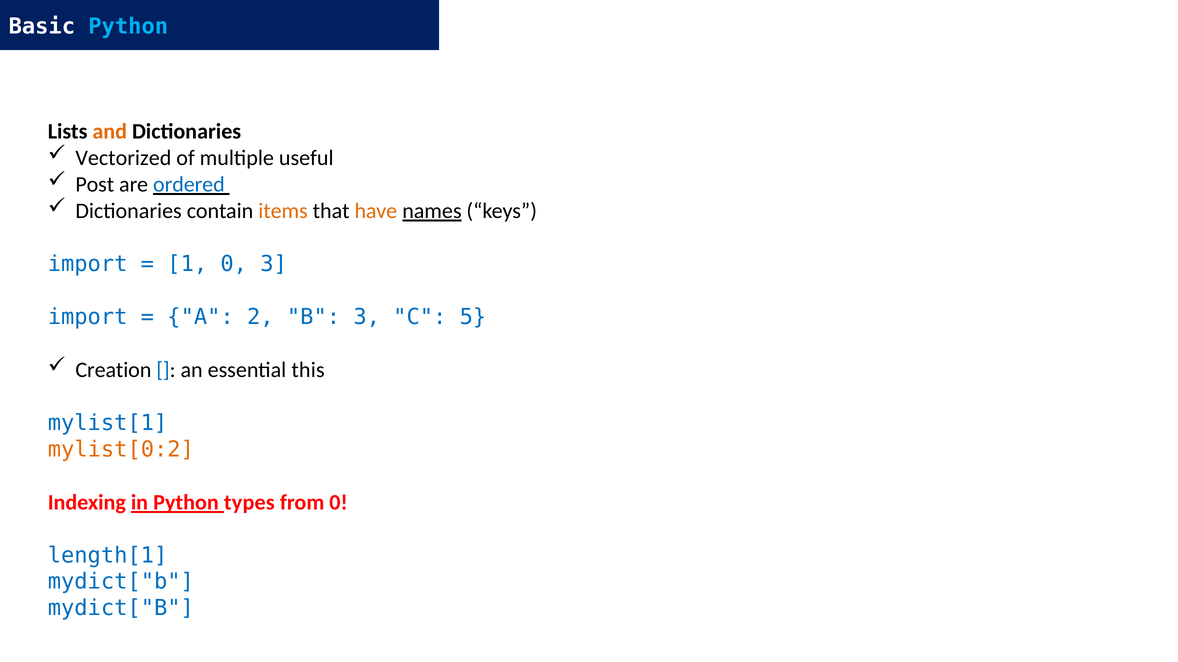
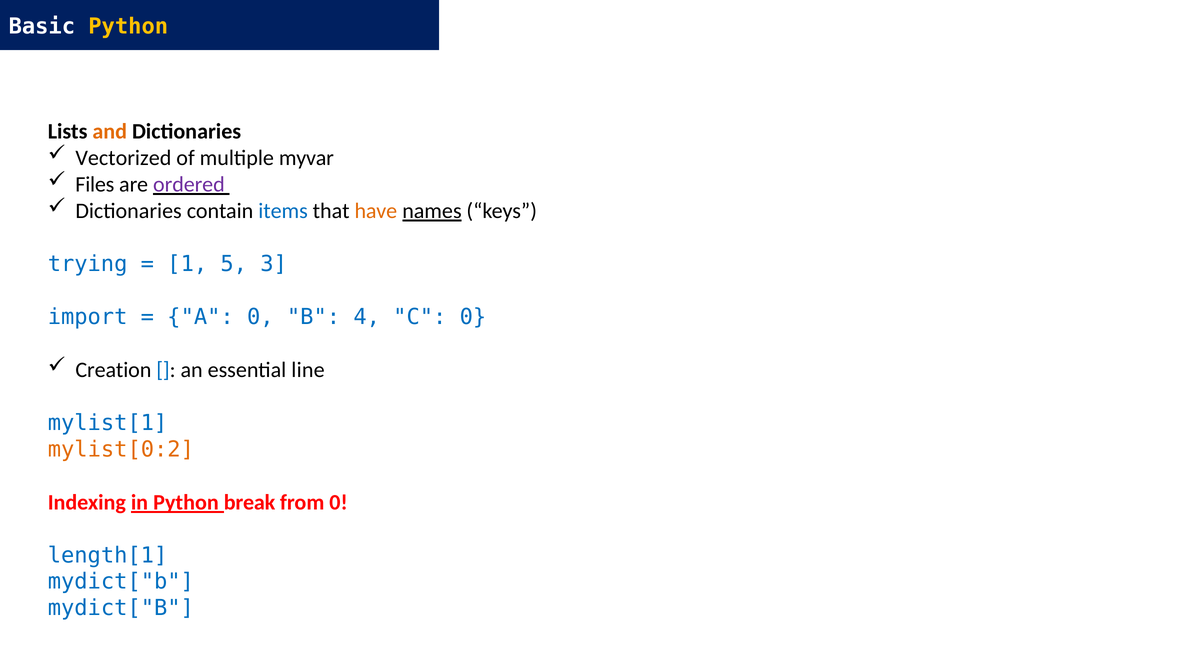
Python at (128, 27) colour: light blue -> yellow
useful: useful -> myvar
Post: Post -> Files
ordered colour: blue -> purple
items colour: orange -> blue
import at (88, 264): import -> trying
1 0: 0 -> 5
A 2: 2 -> 0
B 3: 3 -> 4
C 5: 5 -> 0
this: this -> line
types: types -> break
